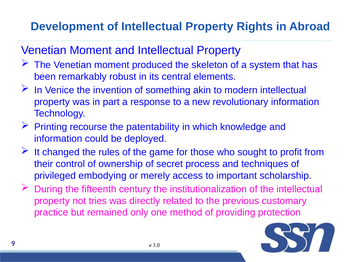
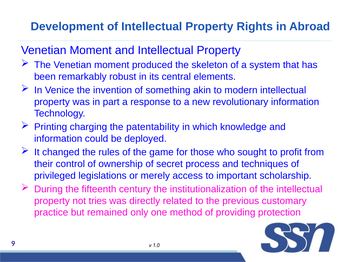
recourse: recourse -> charging
embodying: embodying -> legislations
